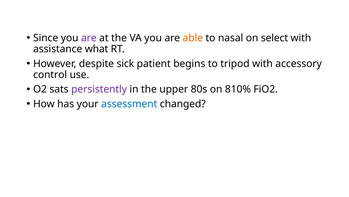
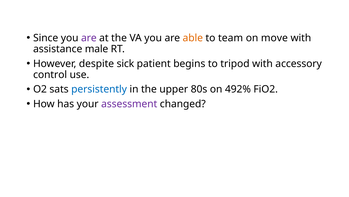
nasal: nasal -> team
select: select -> move
what: what -> male
persistently colour: purple -> blue
810%: 810% -> 492%
assessment colour: blue -> purple
